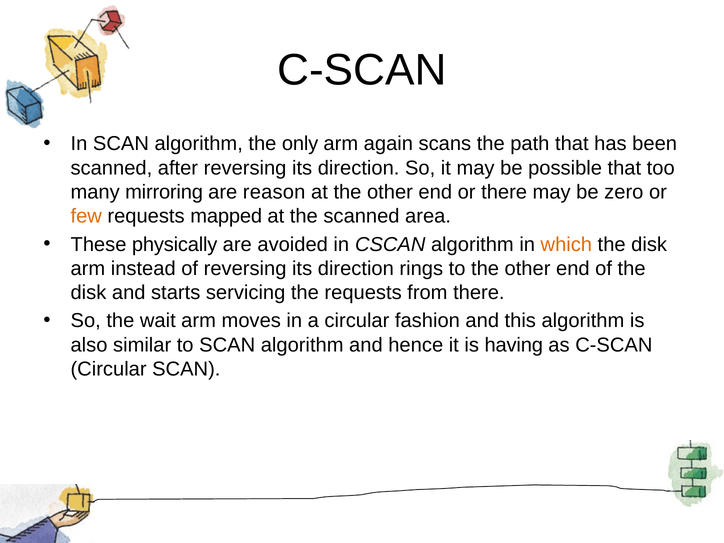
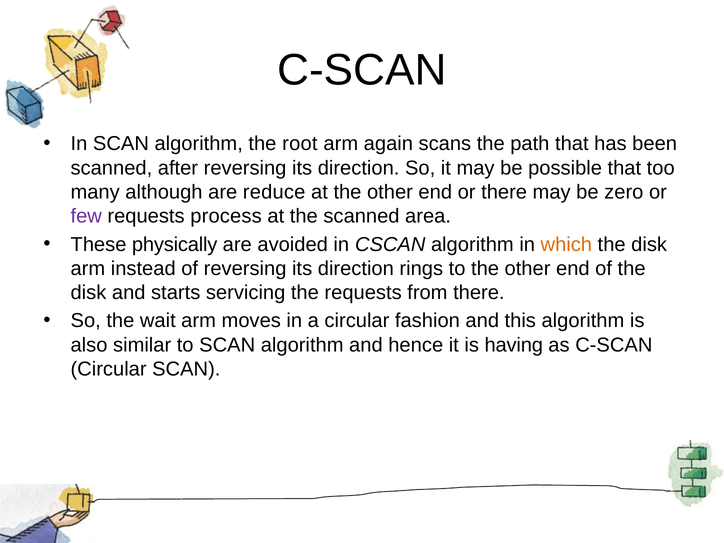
only: only -> root
mirroring: mirroring -> although
reason: reason -> reduce
few colour: orange -> purple
mapped: mapped -> process
